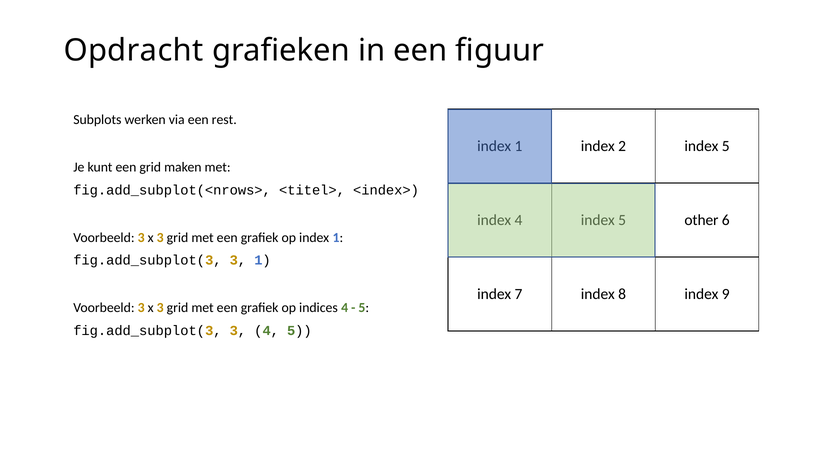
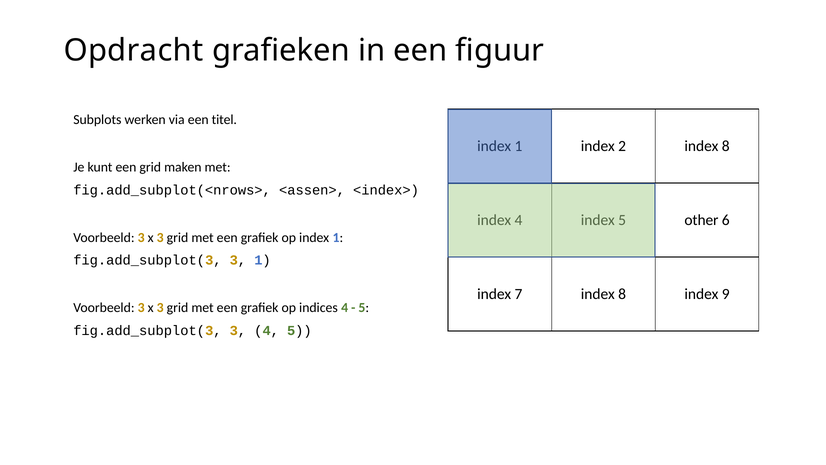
rest: rest -> titel
2 index 5: 5 -> 8
<titel>: <titel> -> <assen>
